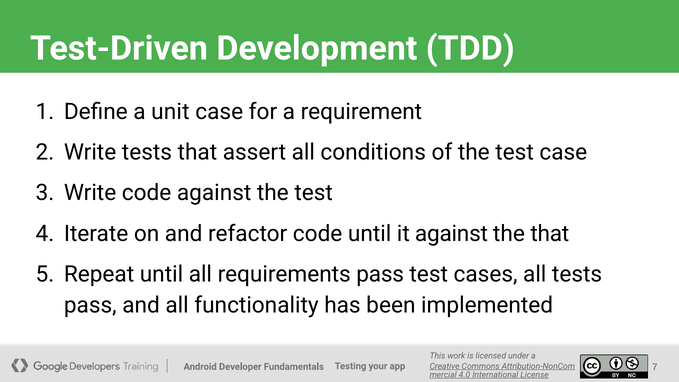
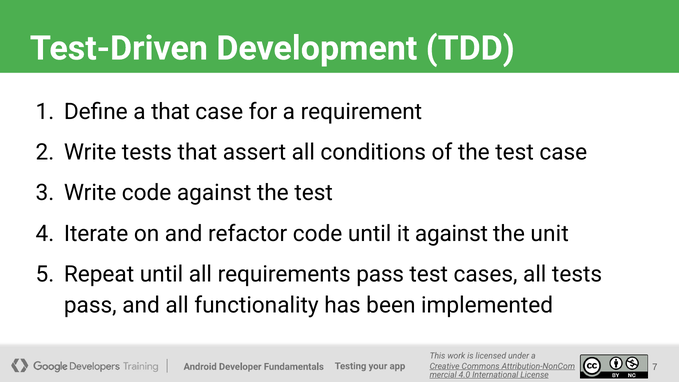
a unit: unit -> that
the that: that -> unit
